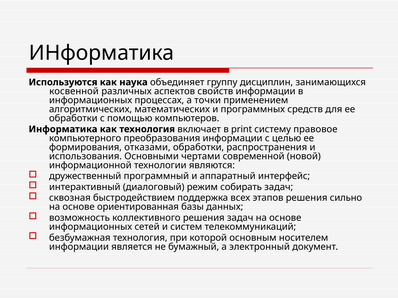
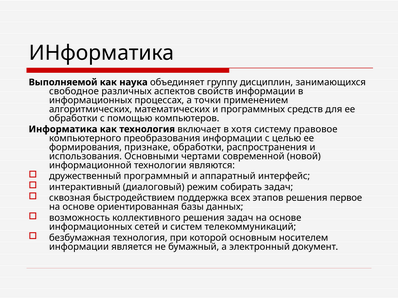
Используются: Используются -> Выполняемой
косвенной: косвенной -> свободное
print: print -> хотя
отказами: отказами -> признаке
сильно: сильно -> первое
